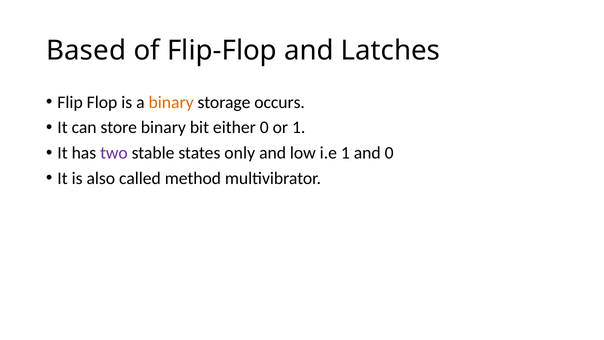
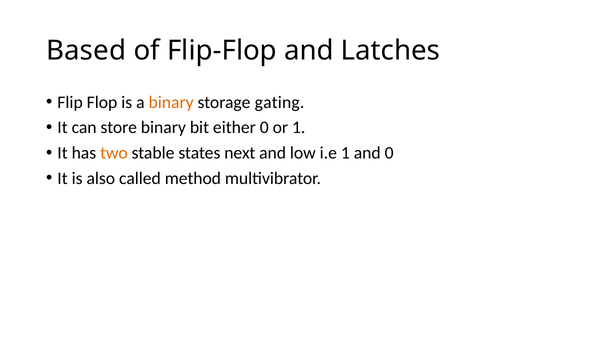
occurs: occurs -> gating
two colour: purple -> orange
only: only -> next
